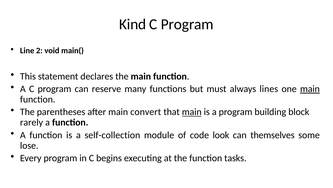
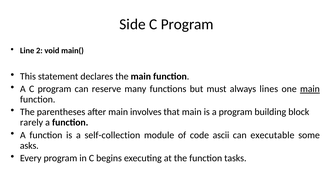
Kind: Kind -> Side
convert: convert -> involves
main at (192, 112) underline: present -> none
look: look -> ascii
themselves: themselves -> executable
lose: lose -> asks
